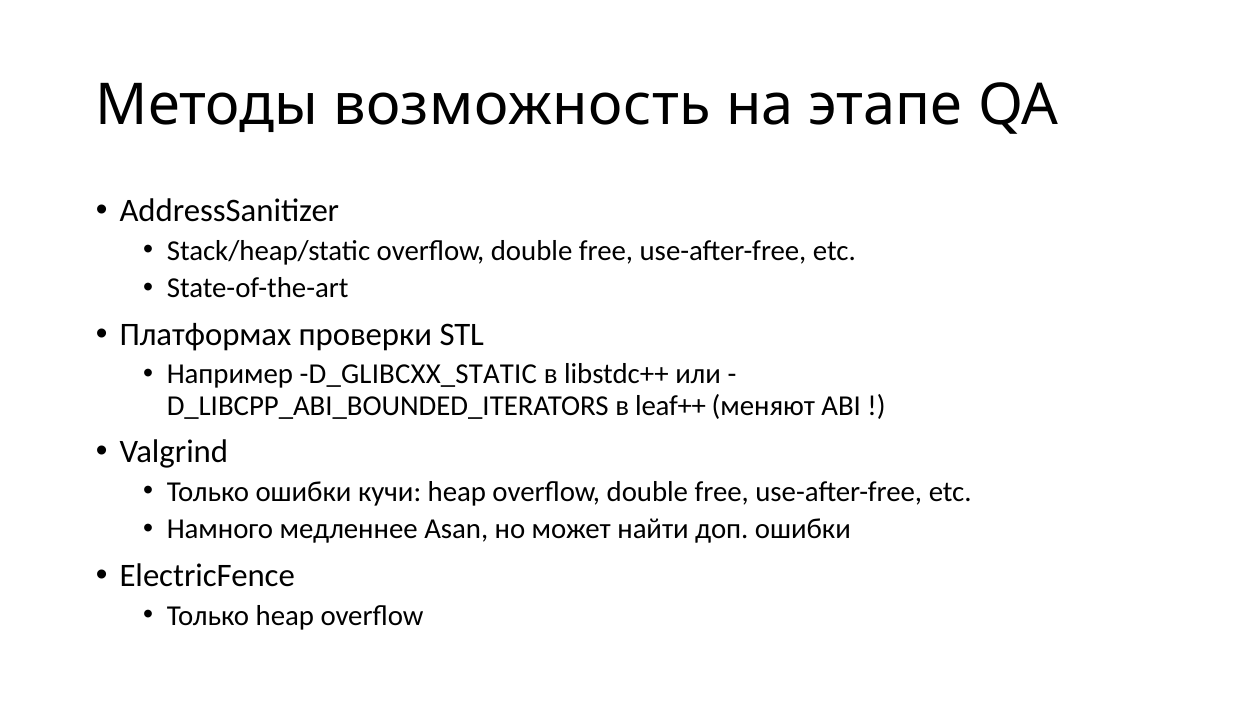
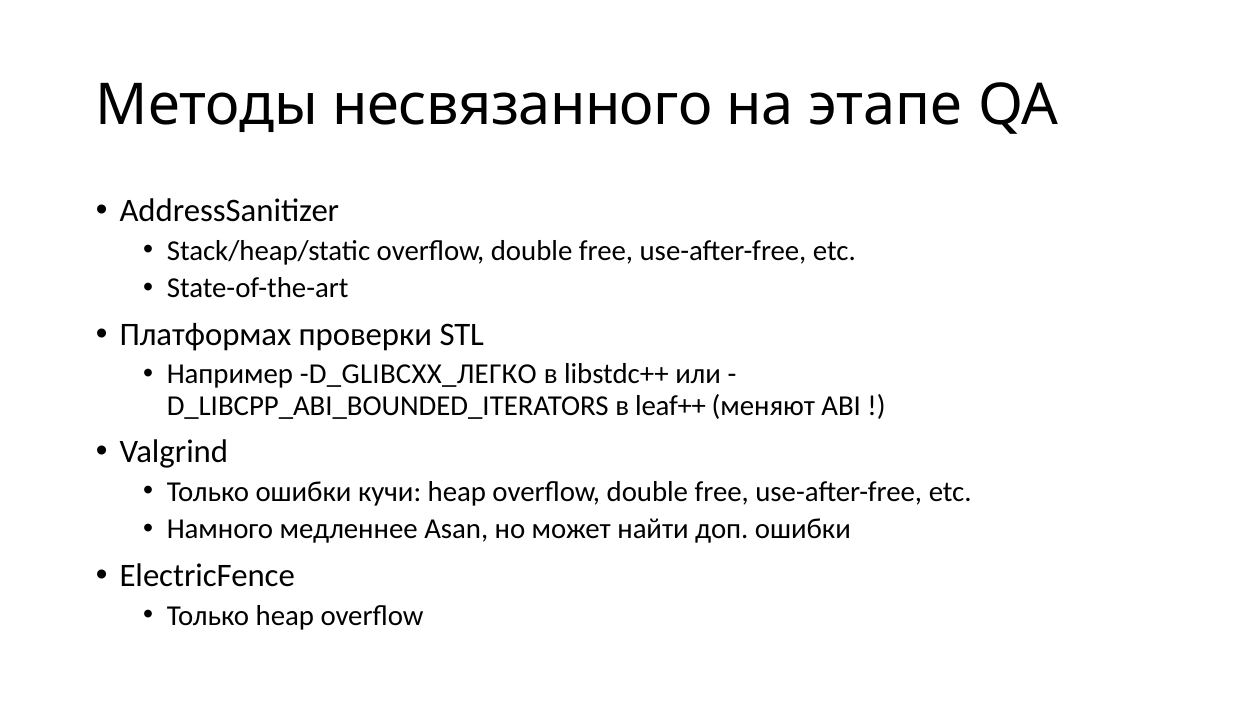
возможность: возможность -> несвязанного
D_GLIBCXX_STATIC: D_GLIBCXX_STATIC -> D_GLIBCXX_ЛЕГКО
